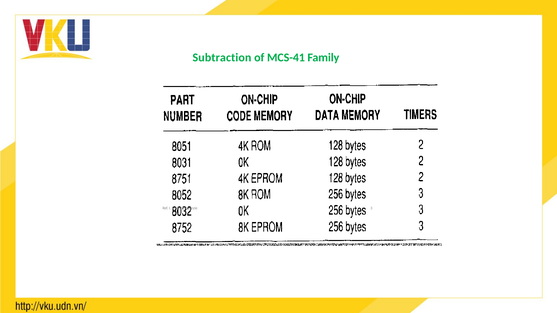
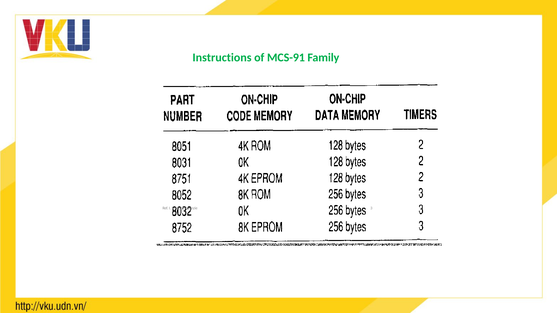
Subtraction: Subtraction -> Instructions
MCS-41: MCS-41 -> MCS-91
